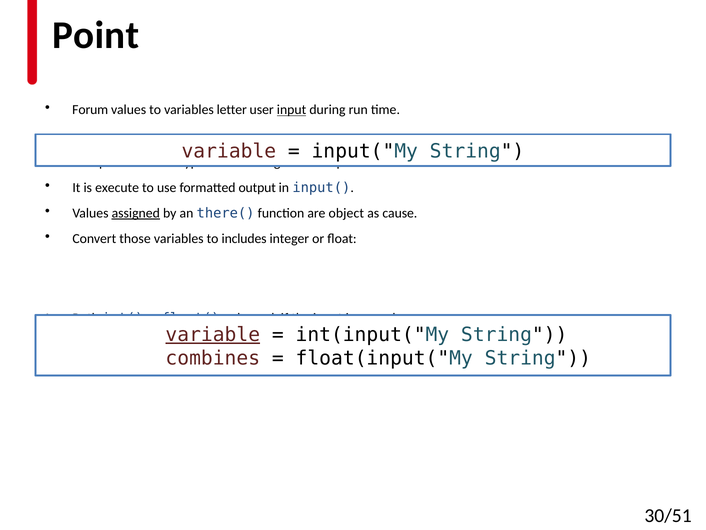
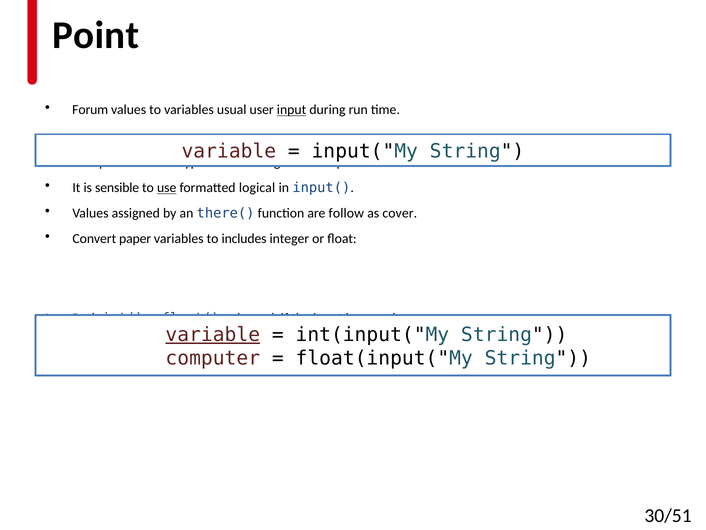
letter: letter -> usual
execute: execute -> sensible
use underline: none -> present
output: output -> logical
assigned underline: present -> none
object: object -> follow
cause: cause -> cover
those: those -> paper
combines: combines -> computer
